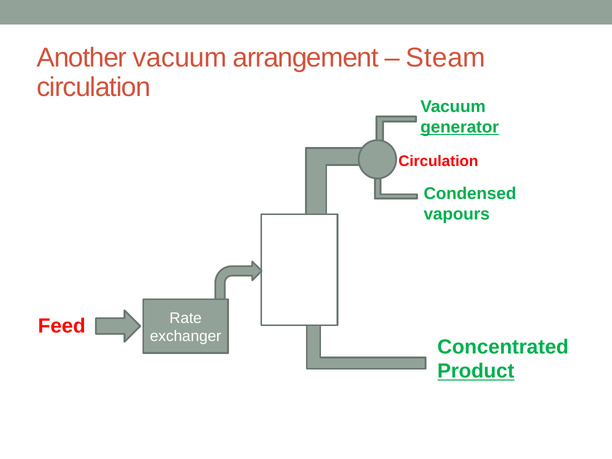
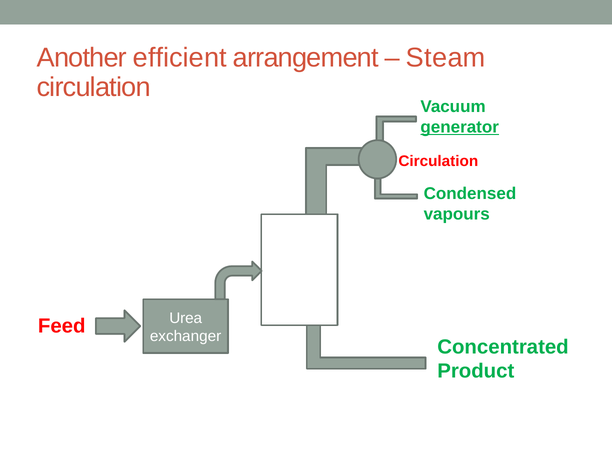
Another vacuum: vacuum -> efficient
Rate: Rate -> Urea
Product underline: present -> none
